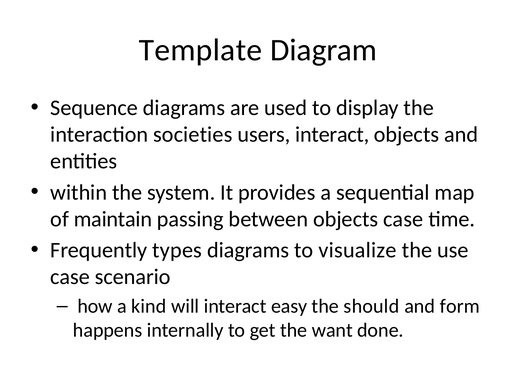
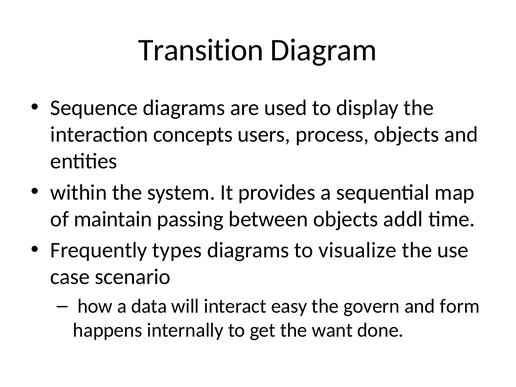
Template: Template -> Transition
societies: societies -> concepts
users interact: interact -> process
objects case: case -> addl
kind: kind -> data
should: should -> govern
